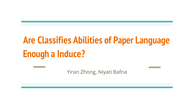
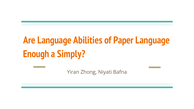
Are Classifies: Classifies -> Language
Induce: Induce -> Simply
